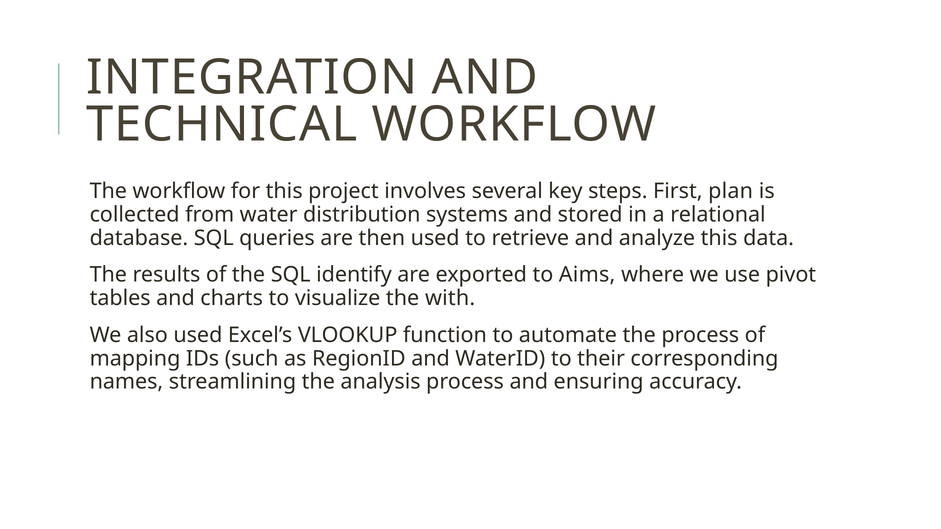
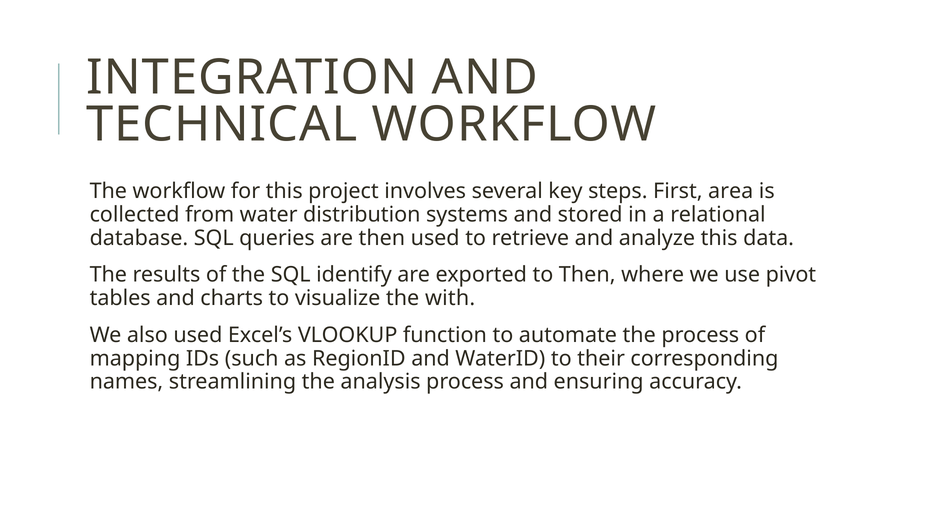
plan: plan -> area
to Aims: Aims -> Then
